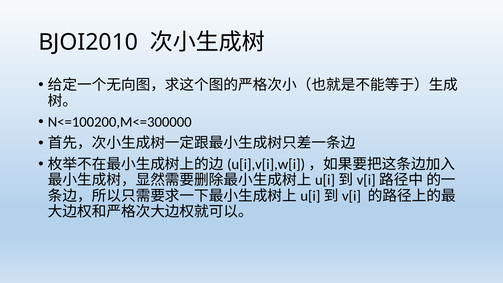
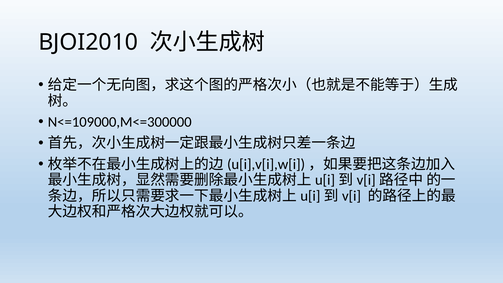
N<=100200,M<=300000: N<=100200,M<=300000 -> N<=109000,M<=300000
